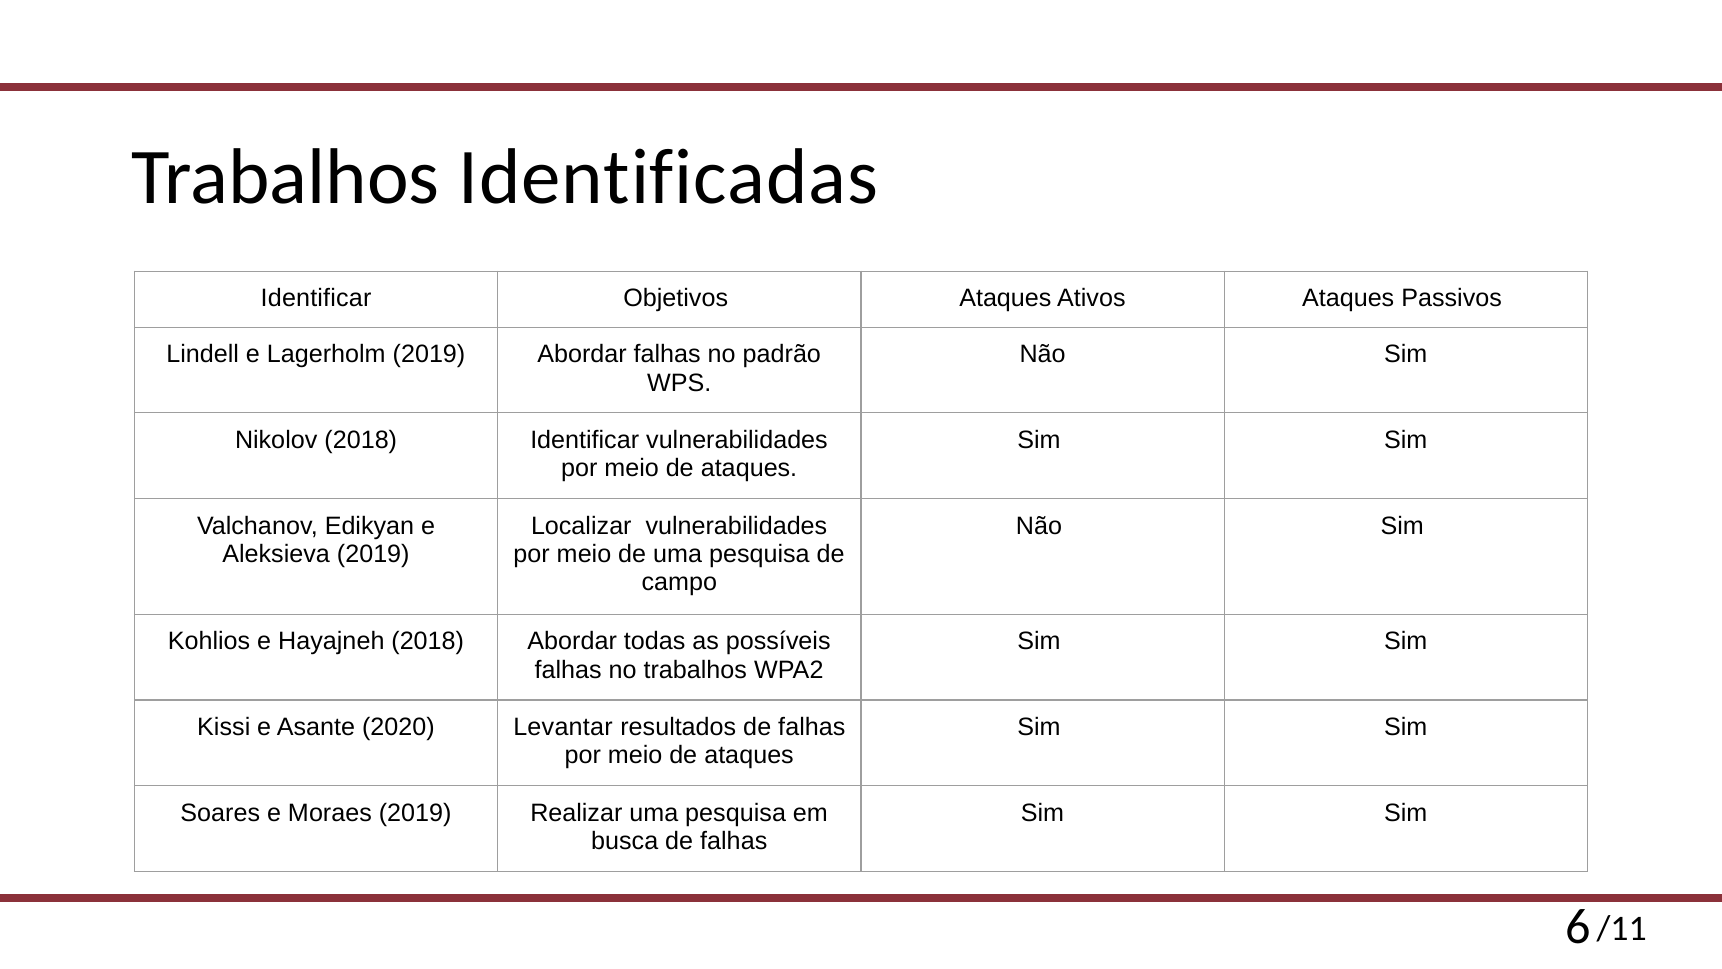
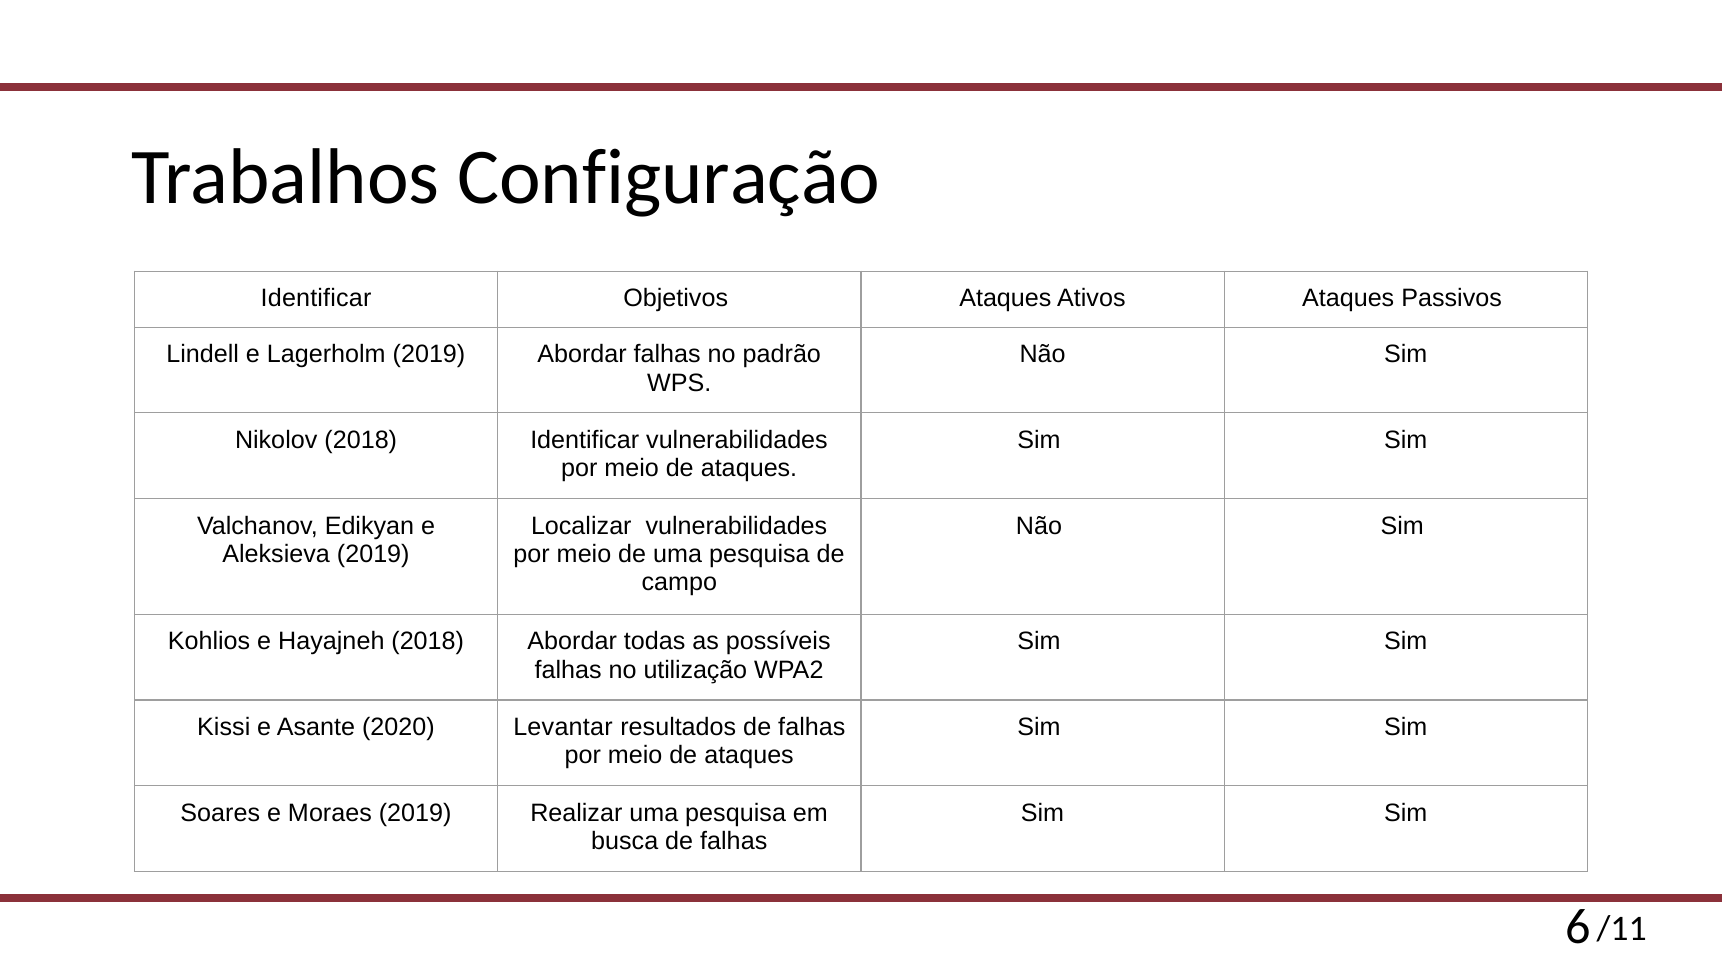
Identificadas: Identificadas -> Configuração
no trabalhos: trabalhos -> utilização
